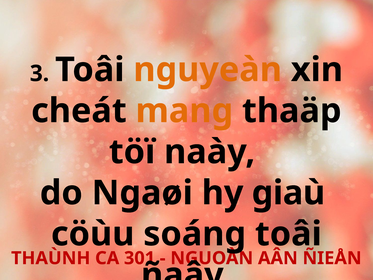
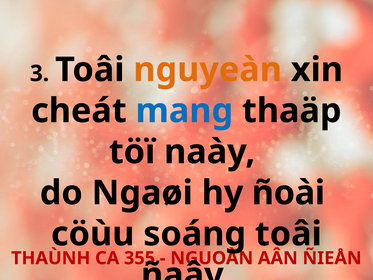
mang colour: orange -> blue
giaù: giaù -> ñoài
301: 301 -> 355
